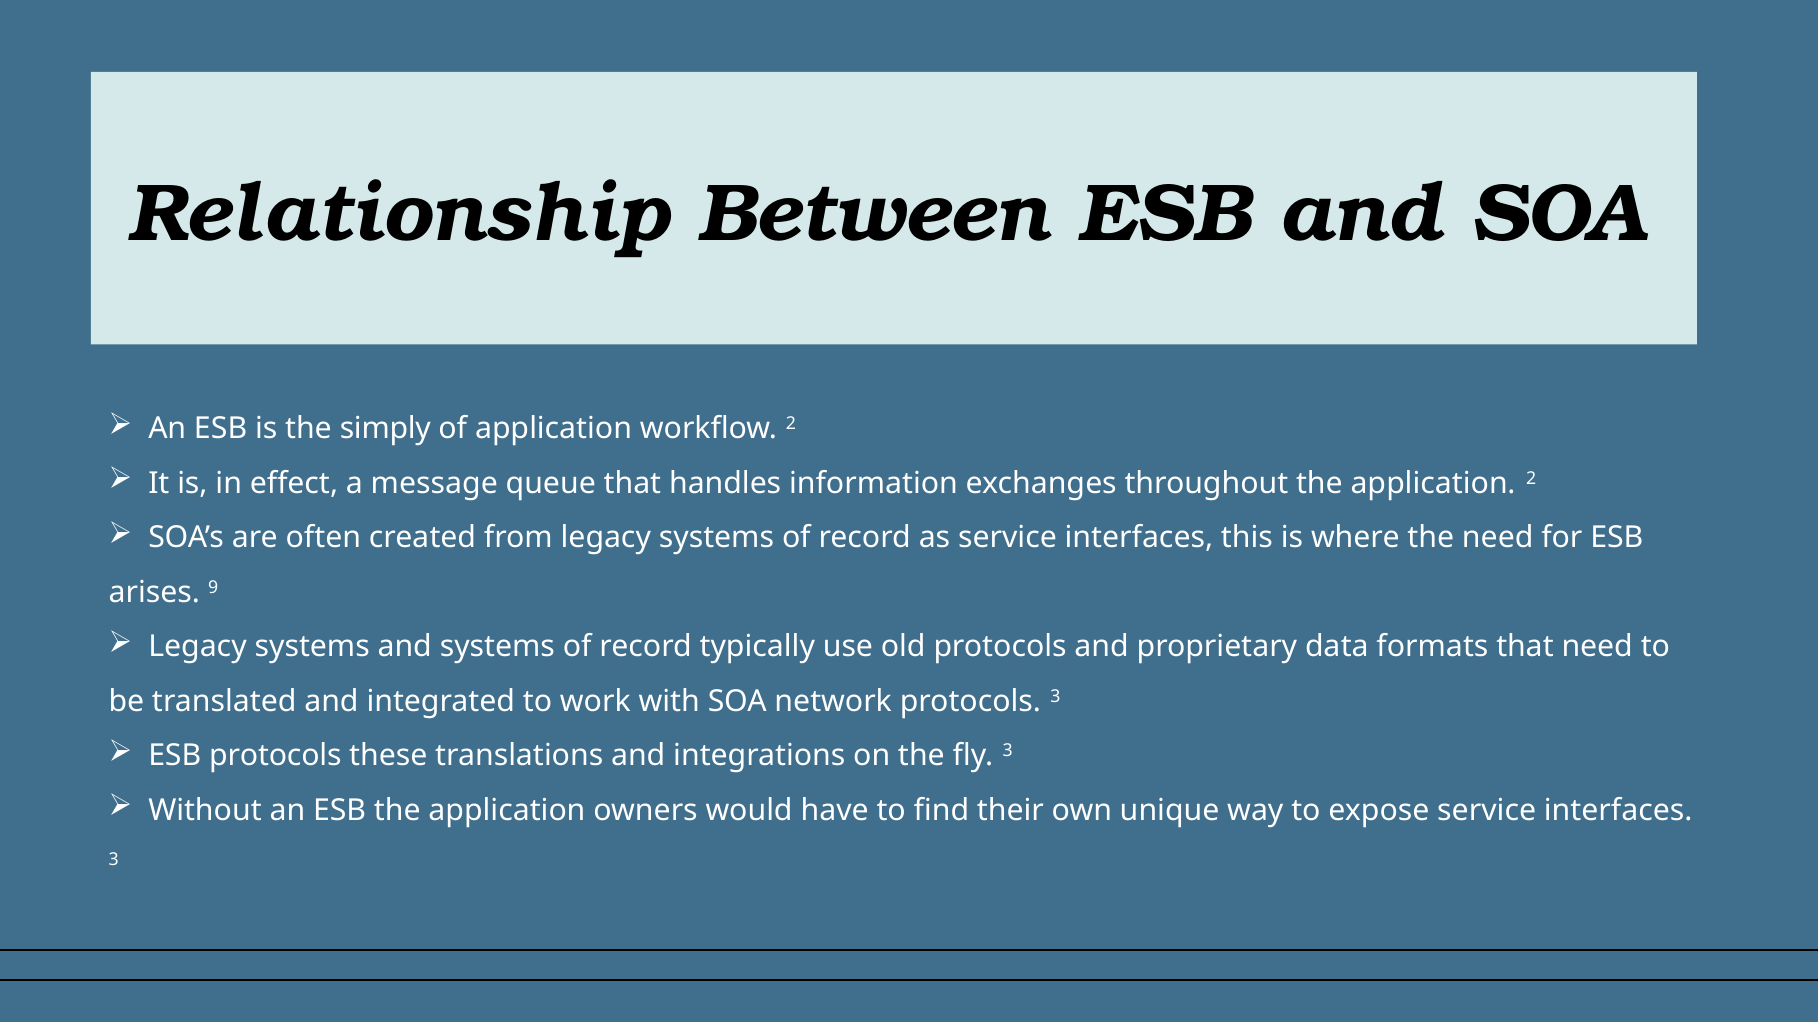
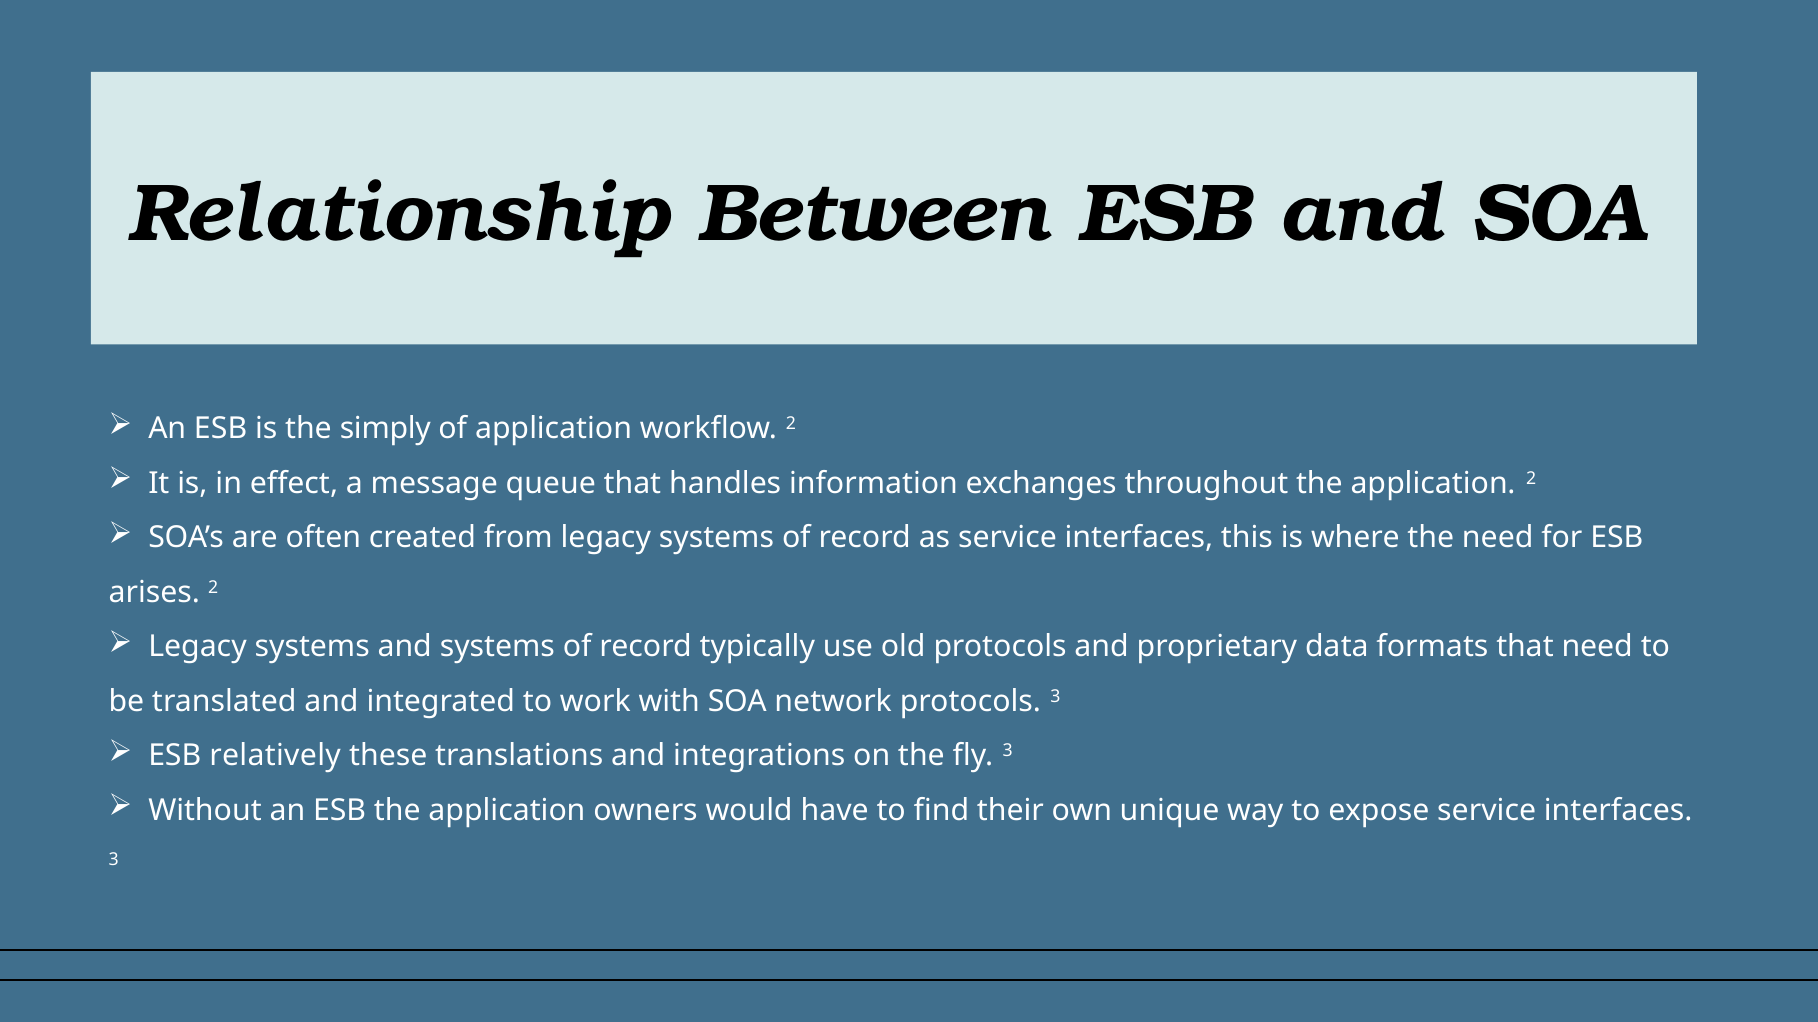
arises 9: 9 -> 2
ESB protocols: protocols -> relatively
